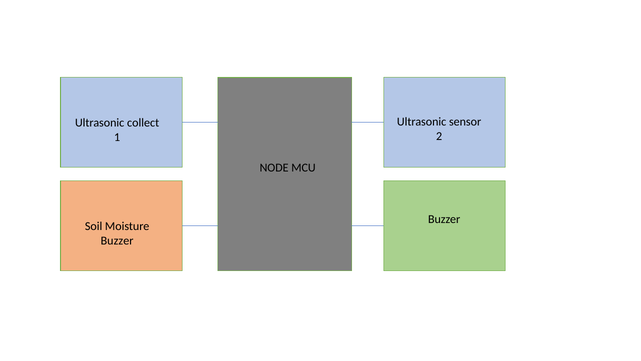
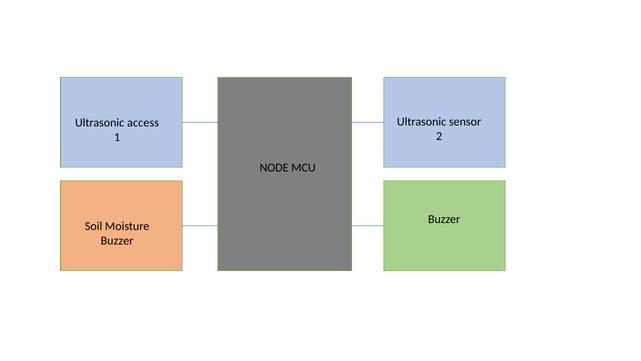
collect: collect -> access
